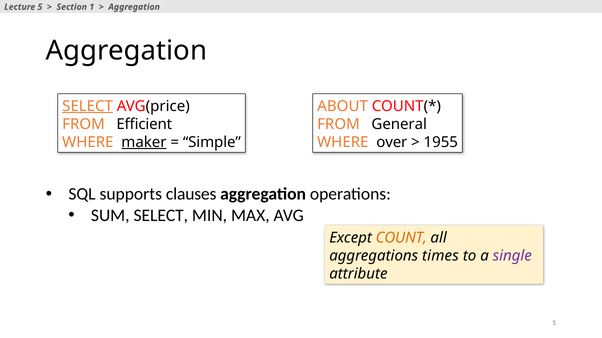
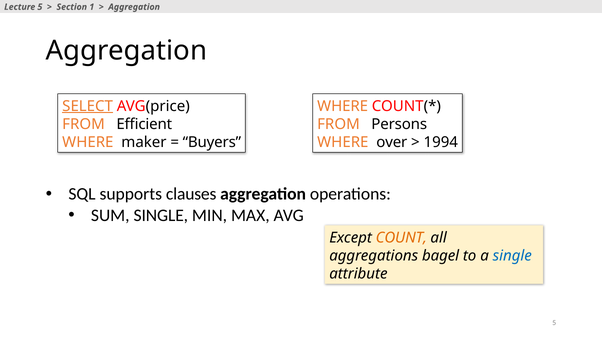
ABOUT at (343, 106): ABOUT -> WHERE
General: General -> Persons
maker underline: present -> none
Simple: Simple -> Buyers
1955: 1955 -> 1994
SUM SELECT: SELECT -> SINGLE
times: times -> bagel
single at (512, 256) colour: purple -> blue
